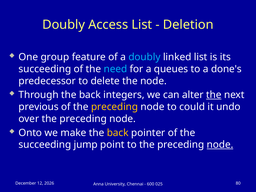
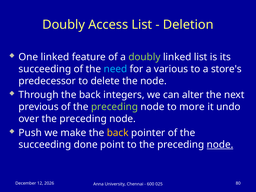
One group: group -> linked
doubly at (144, 57) colour: light blue -> light green
queues: queues -> various
done's: done's -> store's
the at (214, 95) underline: present -> none
preceding at (115, 107) colour: yellow -> light green
could: could -> more
Onto: Onto -> Push
jump: jump -> done
